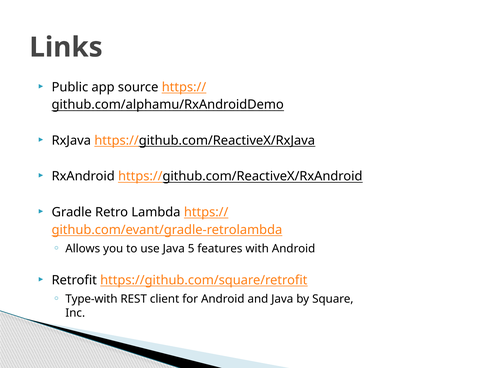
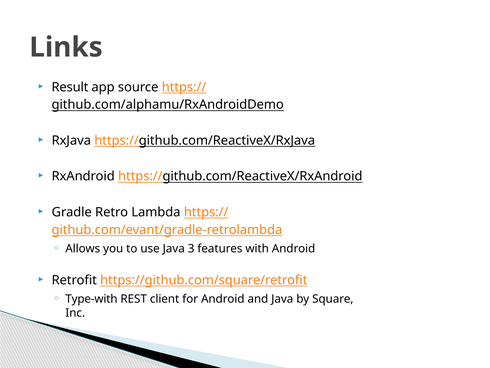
Public: Public -> Result
5: 5 -> 3
